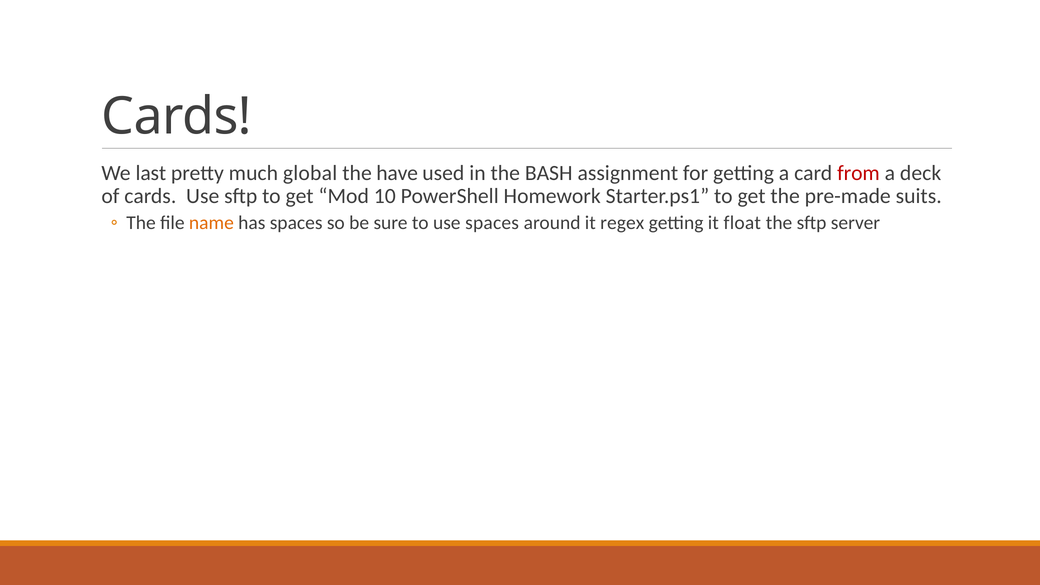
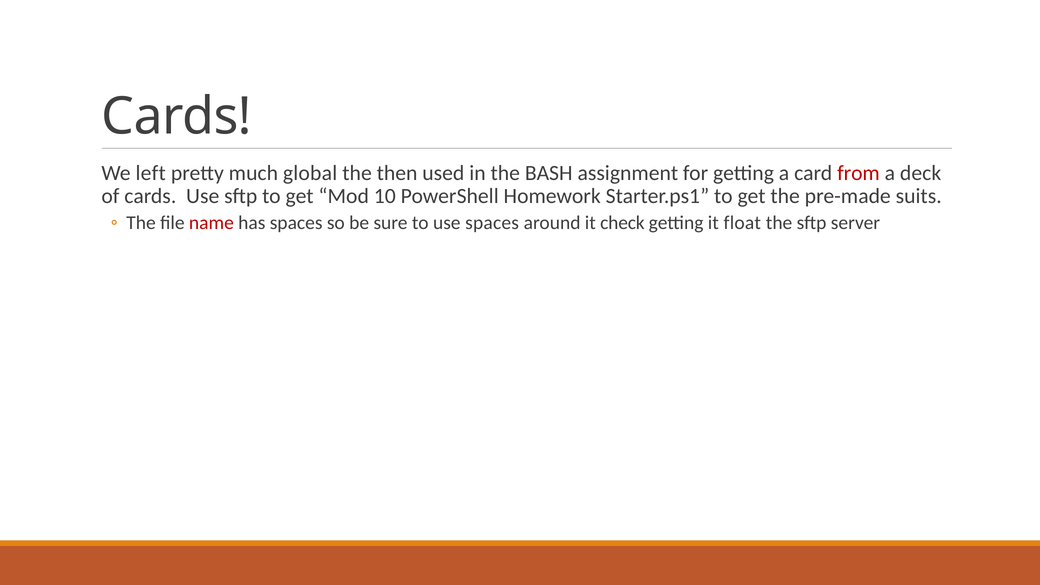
last: last -> left
have: have -> then
name colour: orange -> red
regex: regex -> check
